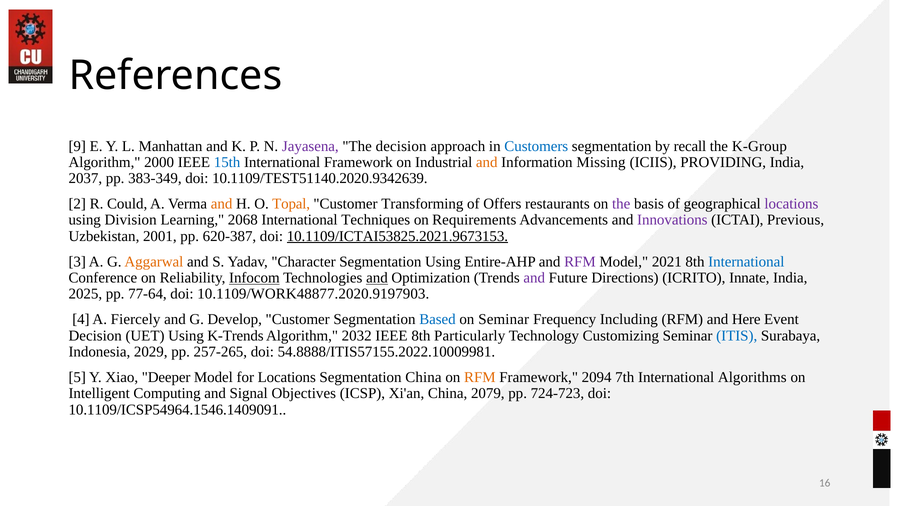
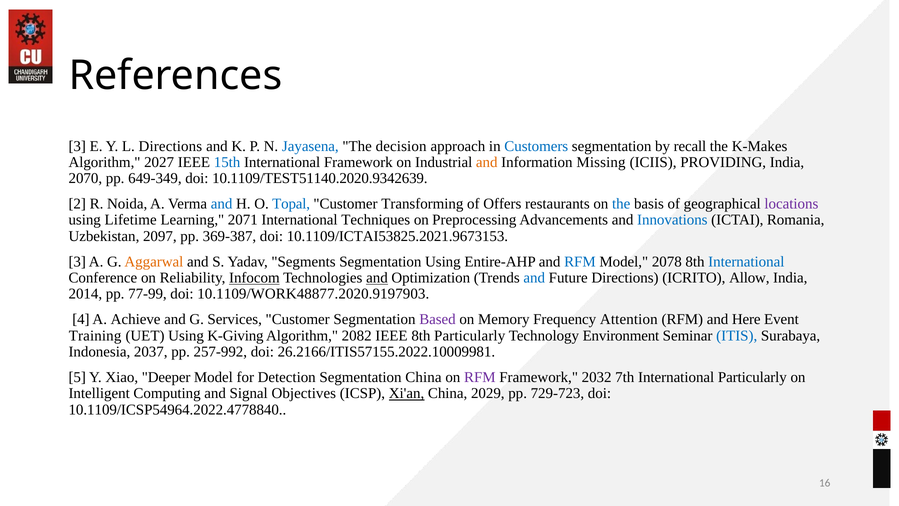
9 at (77, 146): 9 -> 3
L Manhattan: Manhattan -> Directions
Jayasena colour: purple -> blue
K-Group: K-Group -> K-Makes
2000: 2000 -> 2027
2037: 2037 -> 2070
383-349: 383-349 -> 649-349
Could: Could -> Noida
and at (222, 204) colour: orange -> blue
Topal colour: orange -> blue
the at (621, 204) colour: purple -> blue
Division: Division -> Lifetime
2068: 2068 -> 2071
Requirements: Requirements -> Preprocessing
Innovations colour: purple -> blue
Previous: Previous -> Romania
2001: 2001 -> 2097
620-387: 620-387 -> 369-387
10.1109/ICTAI53825.2021.9673153 underline: present -> none
Character: Character -> Segments
RFM at (580, 262) colour: purple -> blue
2021: 2021 -> 2078
and at (534, 278) colour: purple -> blue
Innate: Innate -> Allow
2025: 2025 -> 2014
77-64: 77-64 -> 77-99
Fiercely: Fiercely -> Achieve
Develop: Develop -> Services
Based colour: blue -> purple
on Seminar: Seminar -> Memory
Including: Including -> Attention
Decision at (95, 335): Decision -> Training
K-Trends: K-Trends -> K-Giving
2032: 2032 -> 2082
Customizing: Customizing -> Environment
2029: 2029 -> 2037
257-265: 257-265 -> 257-992
54.8888/ITIS57155.2022.10009981: 54.8888/ITIS57155.2022.10009981 -> 26.2166/ITIS57155.2022.10009981
for Locations: Locations -> Detection
RFM at (480, 377) colour: orange -> purple
2094: 2094 -> 2032
International Algorithms: Algorithms -> Particularly
Xi'an underline: none -> present
2079: 2079 -> 2029
724-723: 724-723 -> 729-723
10.1109/ICSP54964.1546.1409091: 10.1109/ICSP54964.1546.1409091 -> 10.1109/ICSP54964.2022.4778840
